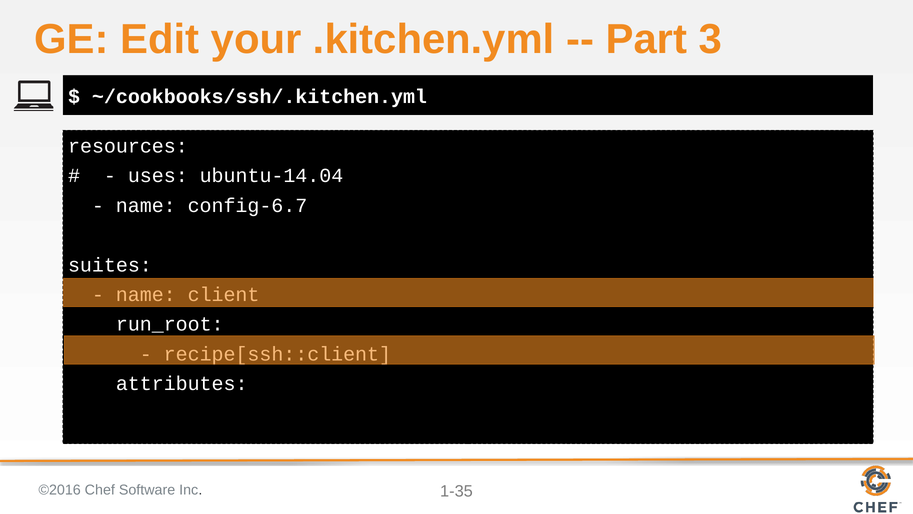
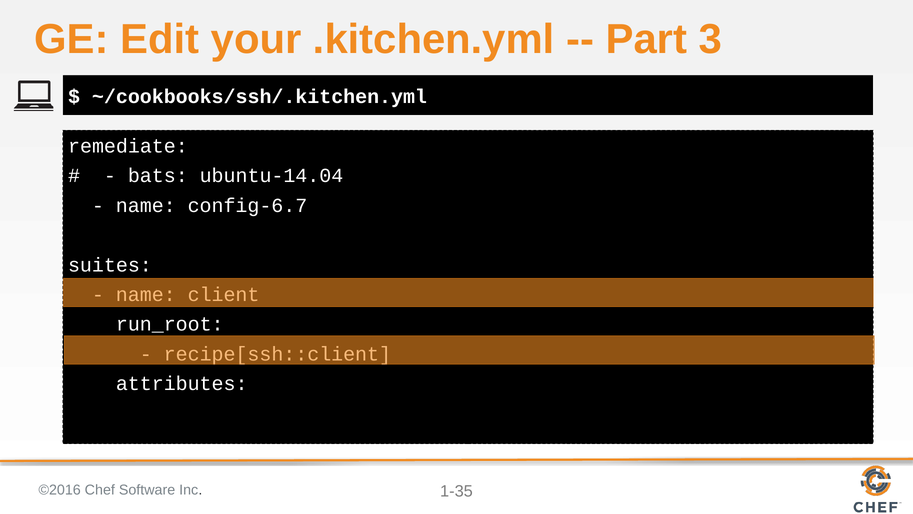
resources: resources -> remediate
uses: uses -> bats
